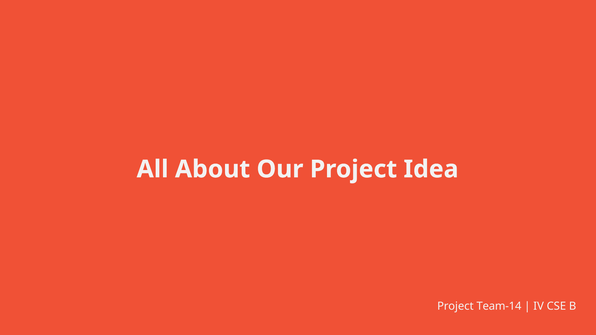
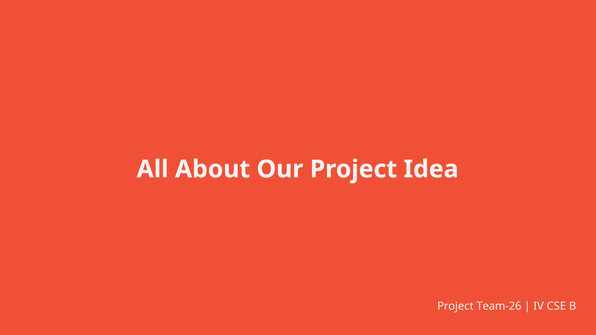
Team-14: Team-14 -> Team-26
